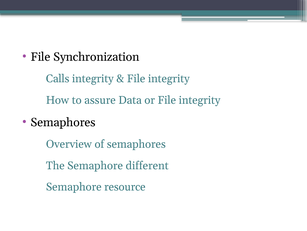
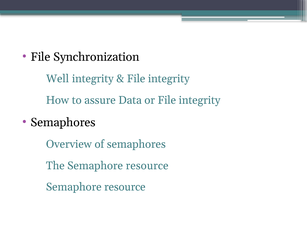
Calls: Calls -> Well
The Semaphore different: different -> resource
